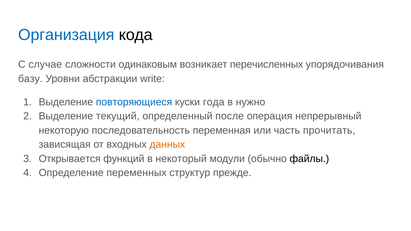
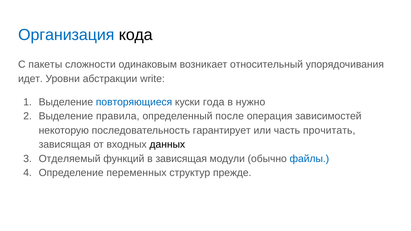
случае: случае -> пакеты
перечисленных: перечисленных -> относительный
базу: базу -> идет
текущий: текущий -> правила
непрерывный: непрерывный -> зависимостей
переменная: переменная -> гарантирует
данных colour: orange -> black
Открывается: Открывается -> Отделяемый
в некоторый: некоторый -> зависящая
файлы colour: black -> blue
